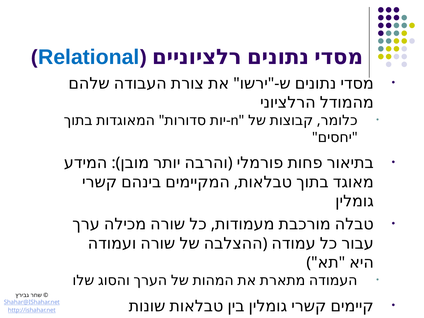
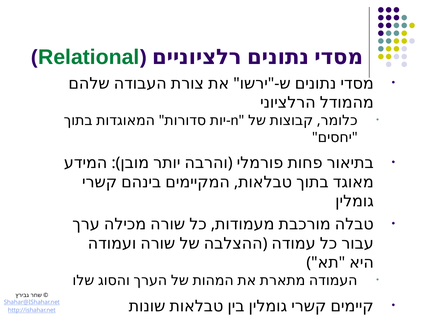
Relational colour: blue -> green
